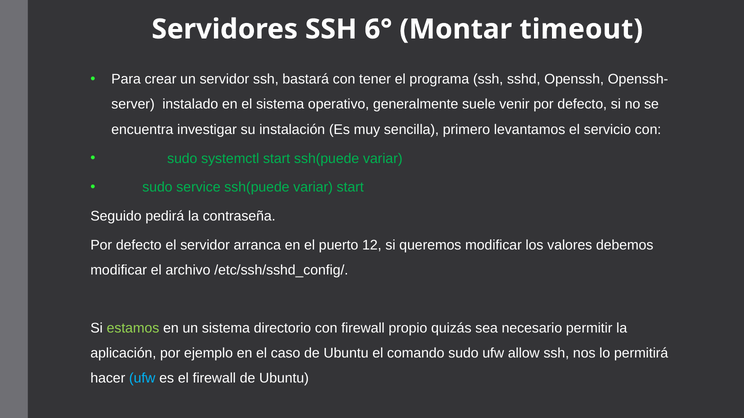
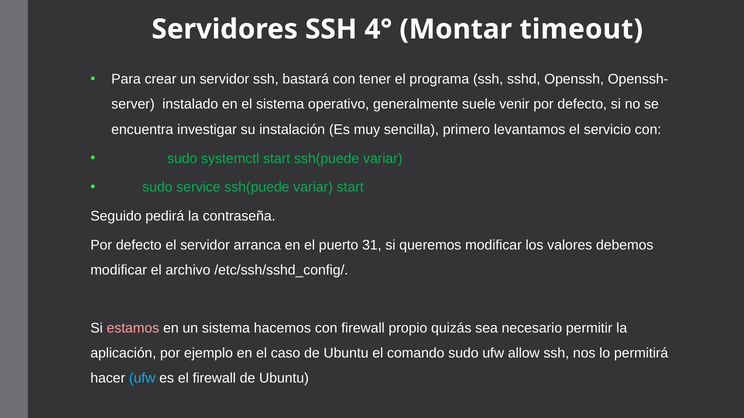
6°: 6° -> 4°
12: 12 -> 31
estamos colour: light green -> pink
directorio: directorio -> hacemos
